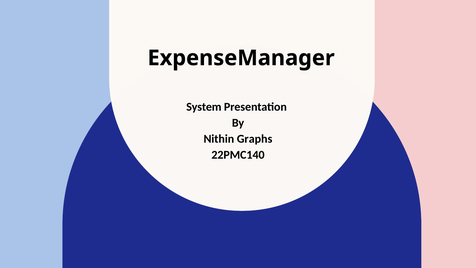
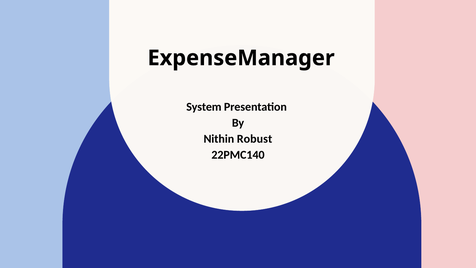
Graphs: Graphs -> Robust
